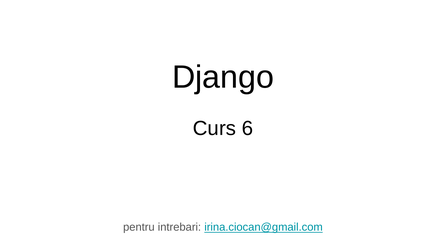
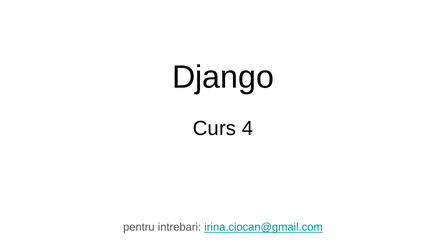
6: 6 -> 4
